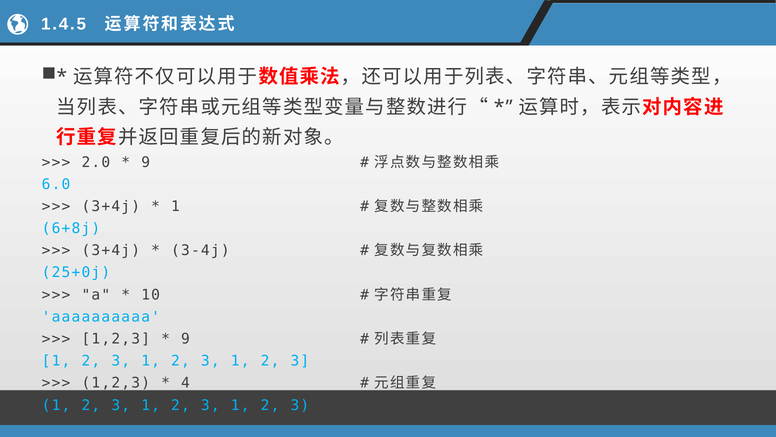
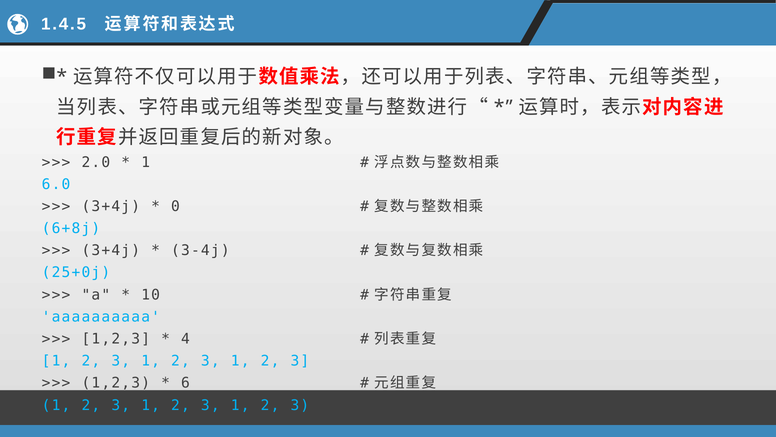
9 at (146, 162): 9 -> 1
1 at (175, 206): 1 -> 0
9 at (185, 339): 9 -> 4
4: 4 -> 6
